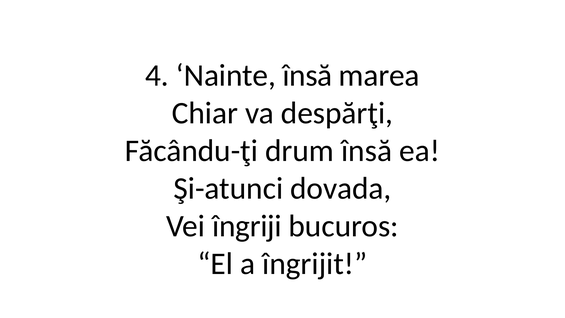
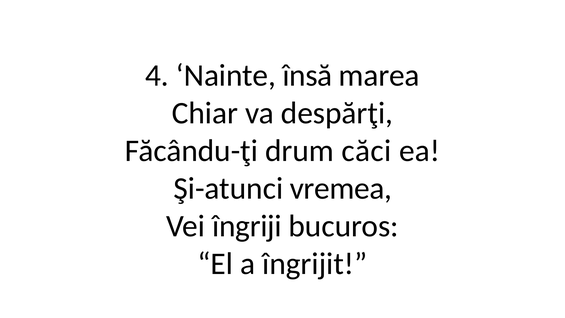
drum însă: însă -> căci
dovada: dovada -> vremea
